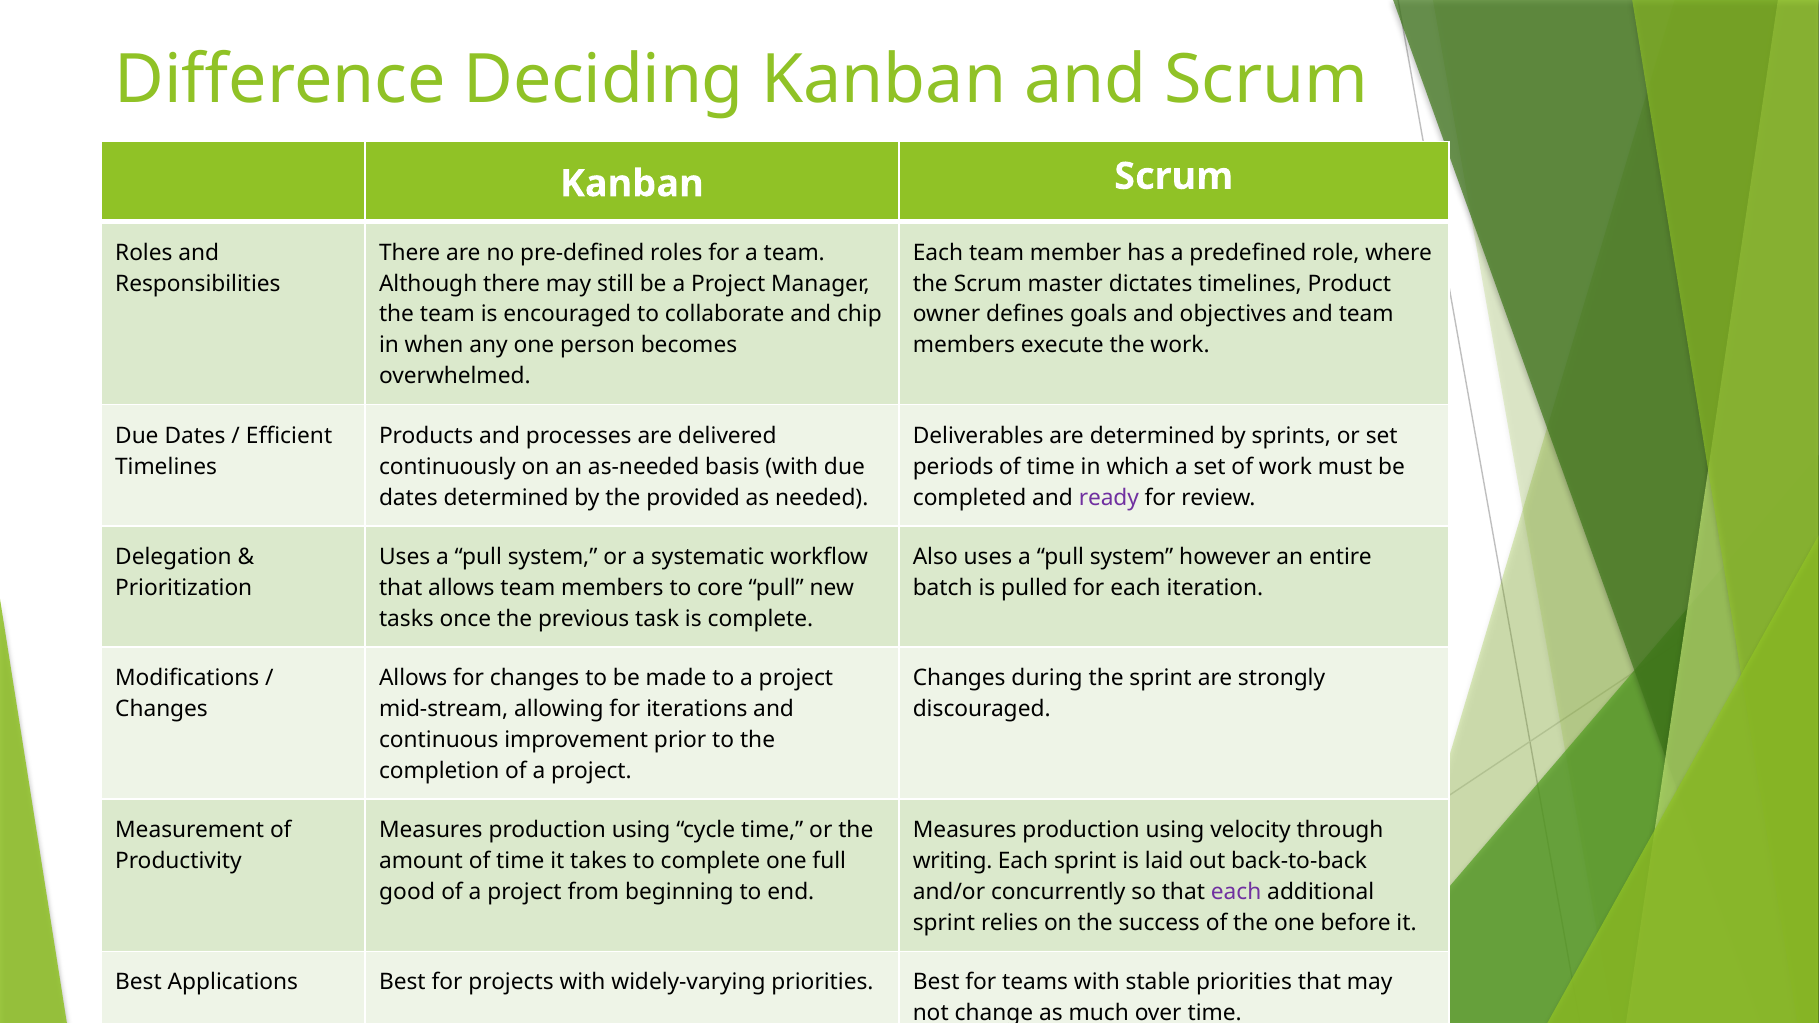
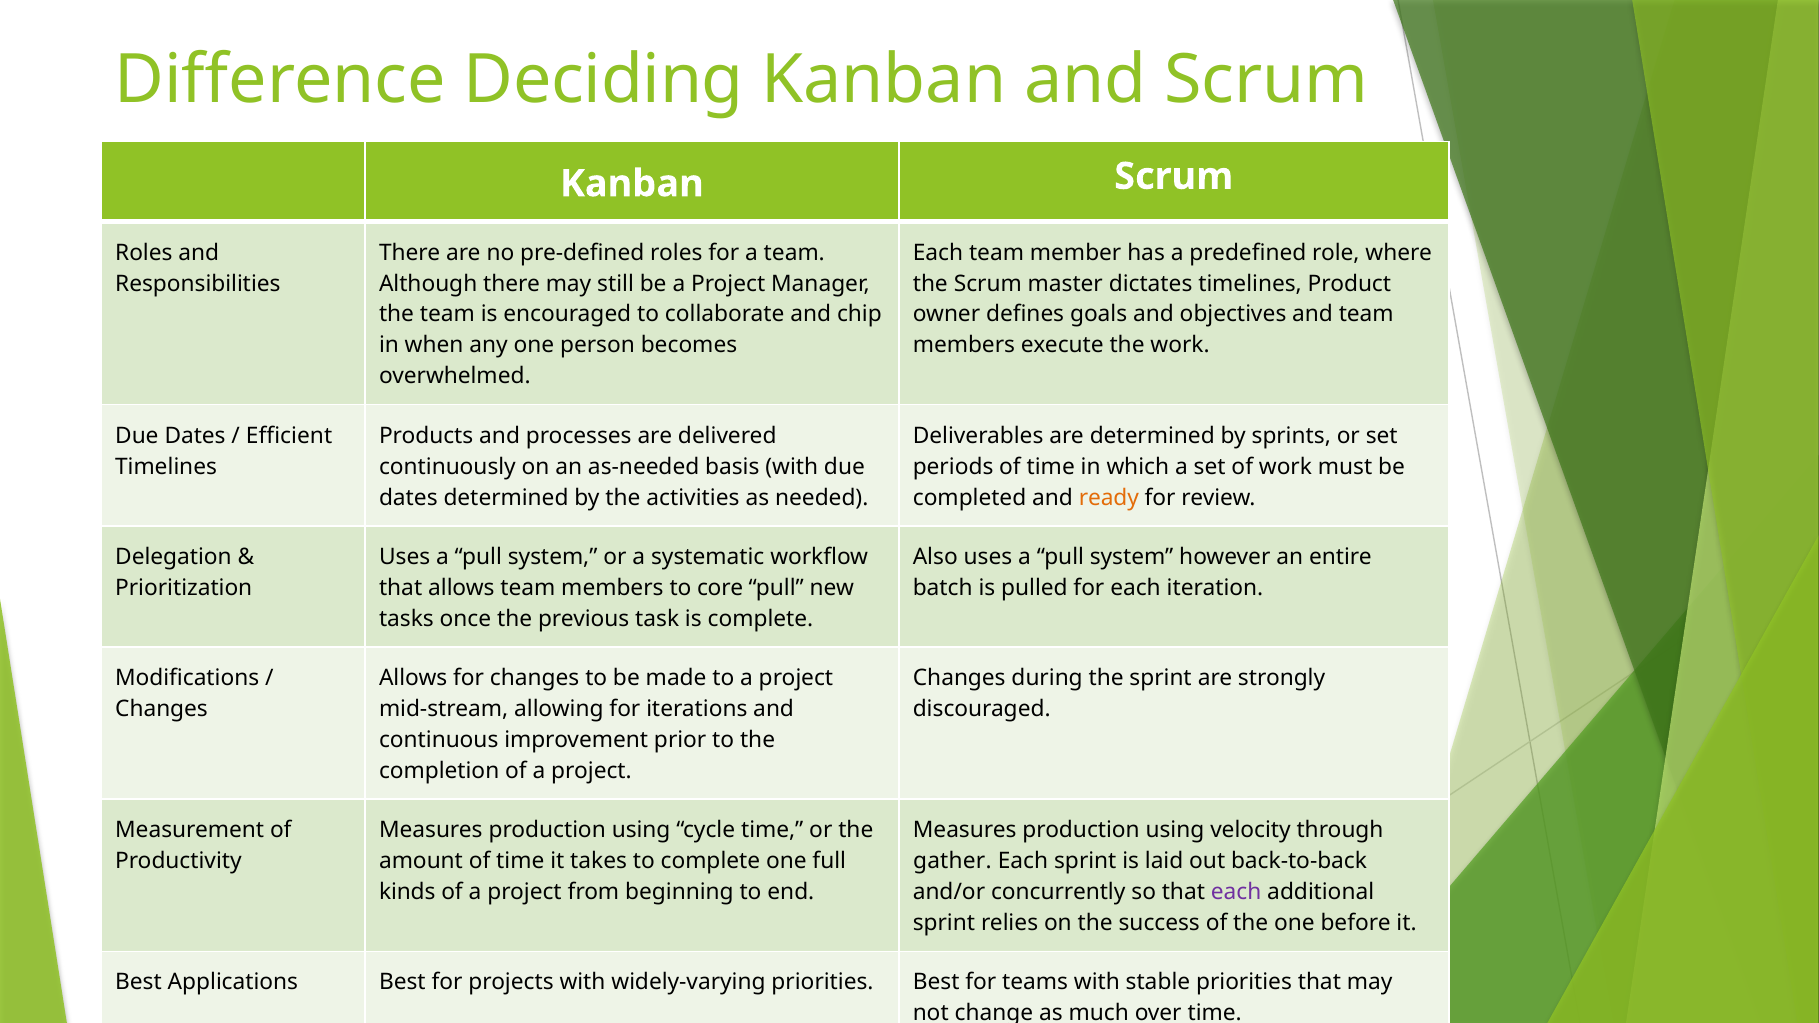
provided: provided -> activities
ready colour: purple -> orange
writing: writing -> gather
good: good -> kinds
